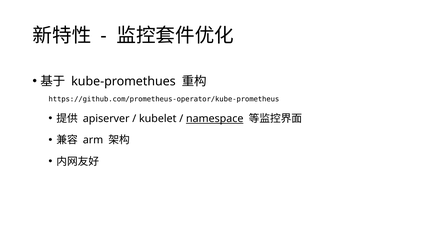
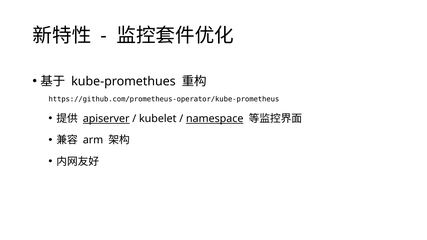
apiserver underline: none -> present
